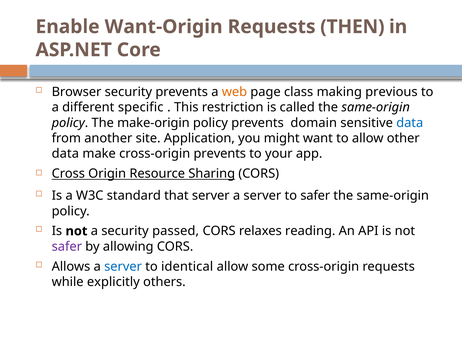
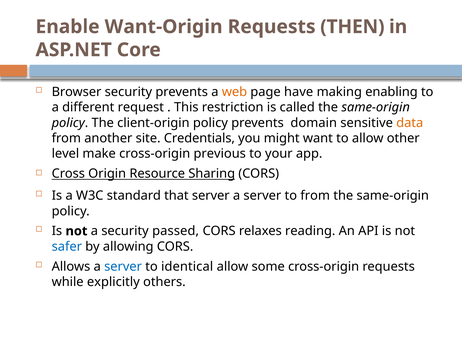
class: class -> have
previous: previous -> enabling
specific: specific -> request
make-origin: make-origin -> client-origin
data at (410, 123) colour: blue -> orange
Application: Application -> Credentials
data at (65, 153): data -> level
cross-origin prevents: prevents -> previous
to safer: safer -> from
safer at (67, 246) colour: purple -> blue
